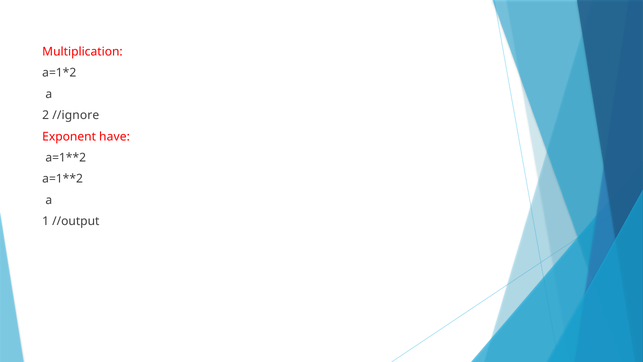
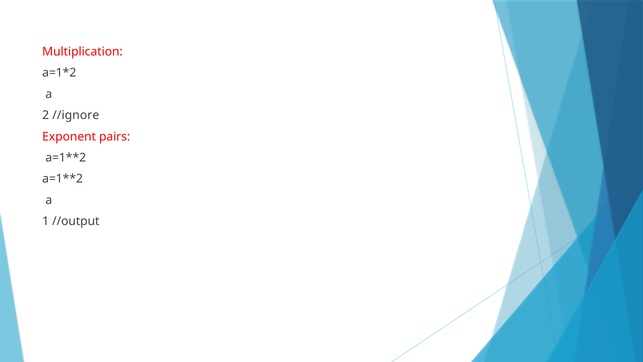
have: have -> pairs
